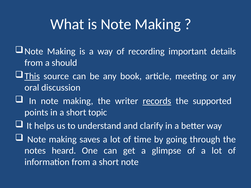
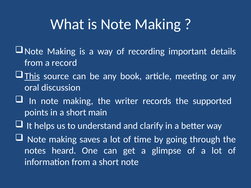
should: should -> record
records underline: present -> none
topic: topic -> main
